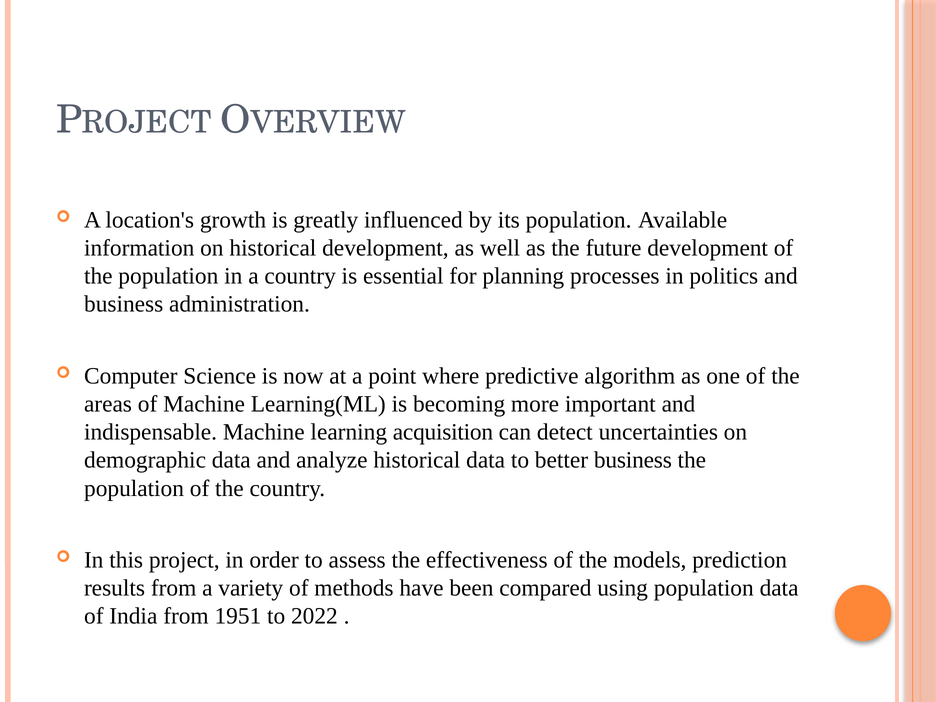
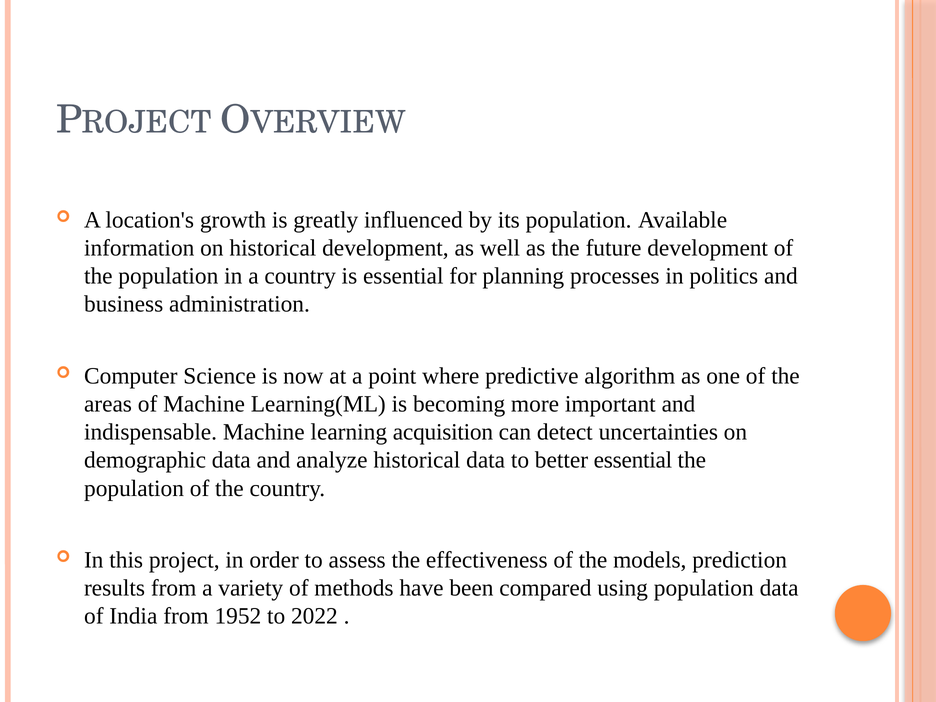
better business: business -> essential
1951: 1951 -> 1952
